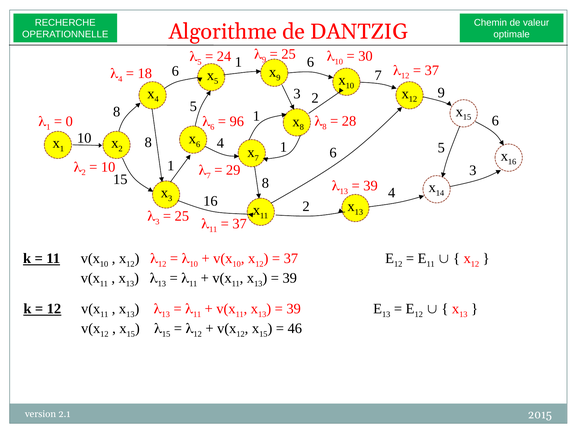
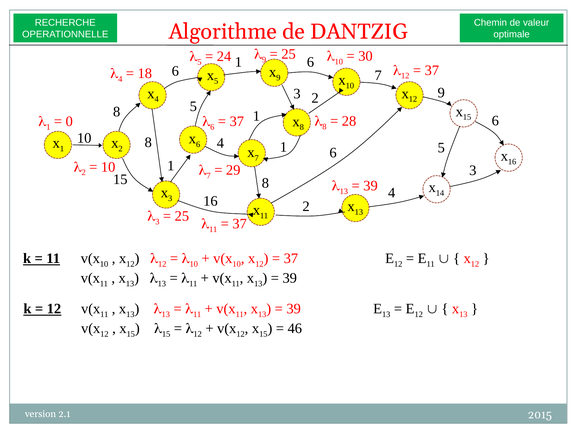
96 at (237, 121): 96 -> 37
